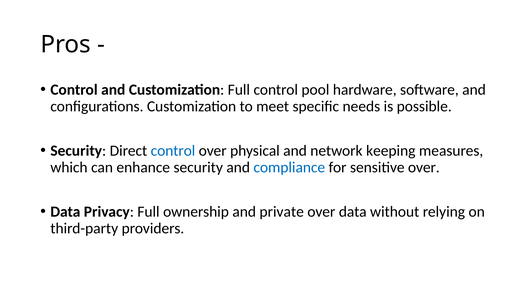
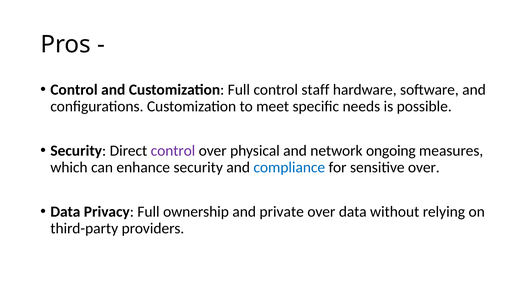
pool: pool -> staff
control at (173, 151) colour: blue -> purple
keeping: keeping -> ongoing
